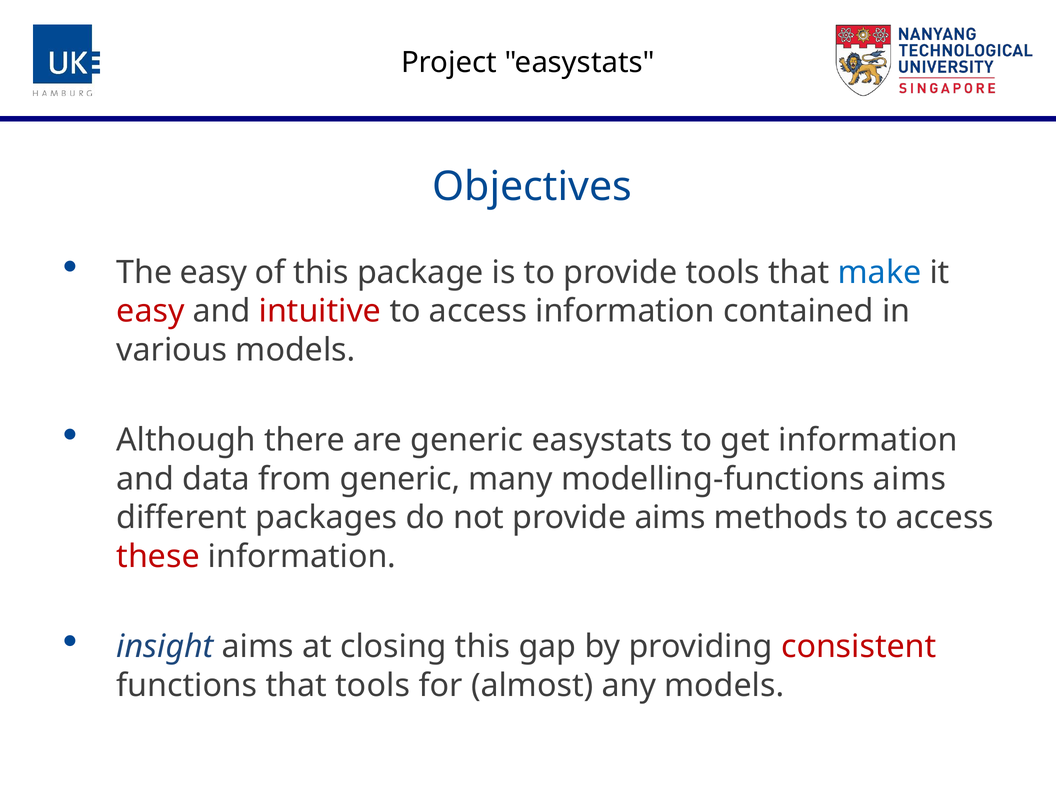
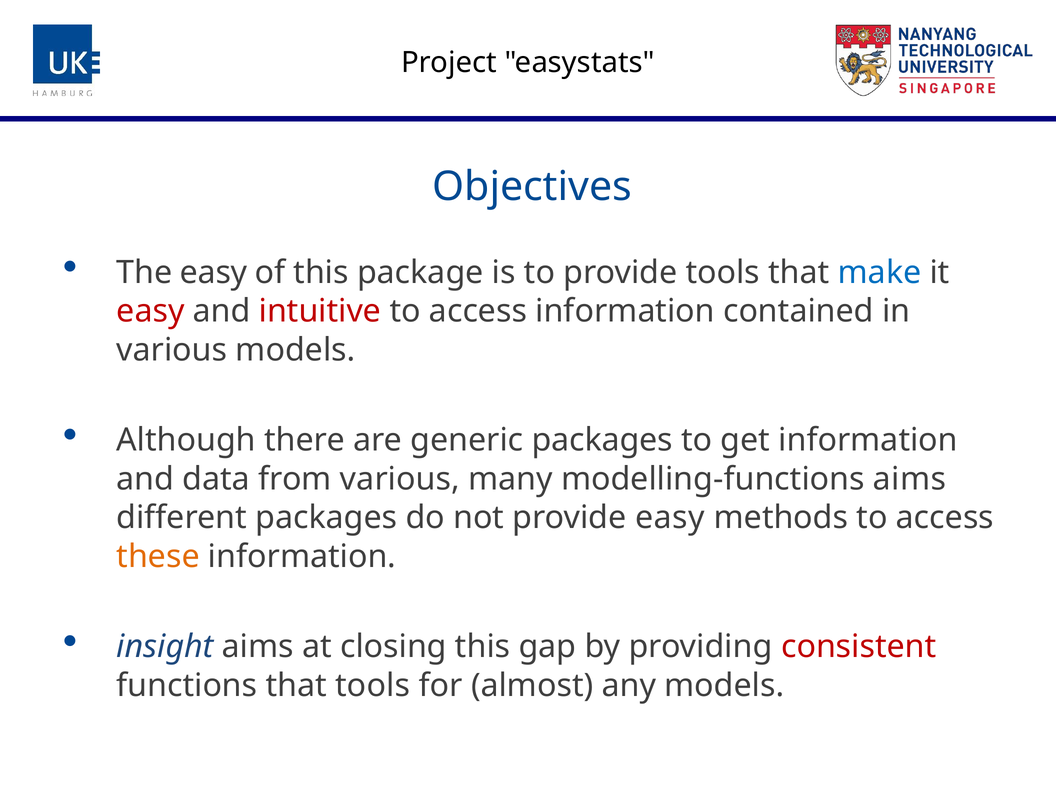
generic easystats: easystats -> packages
from generic: generic -> various
provide aims: aims -> easy
these colour: red -> orange
